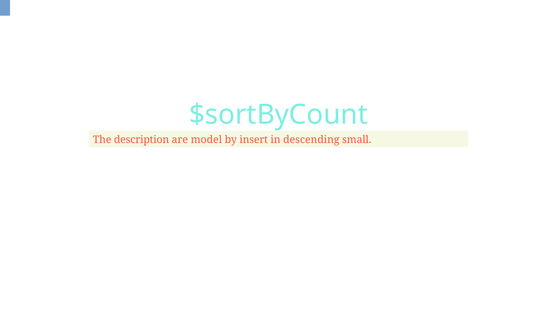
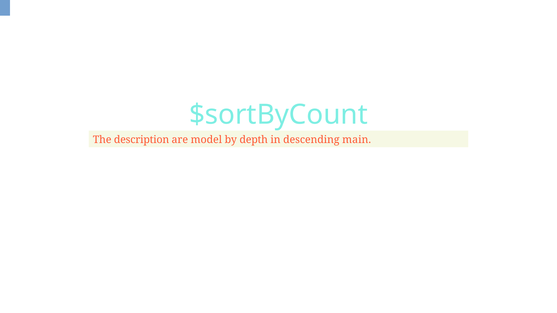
insert: insert -> depth
small: small -> main
